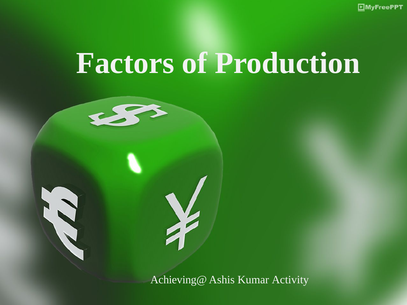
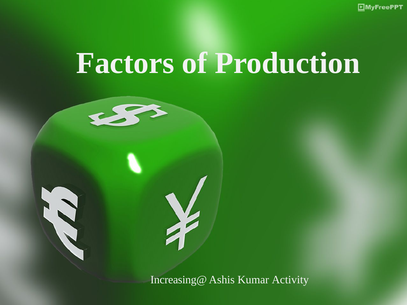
Achieving@: Achieving@ -> Increasing@
